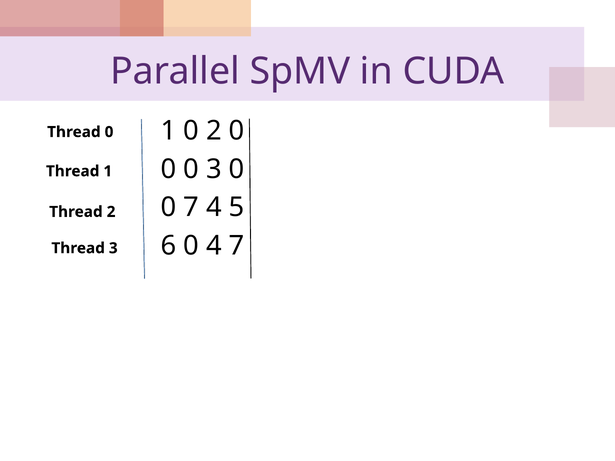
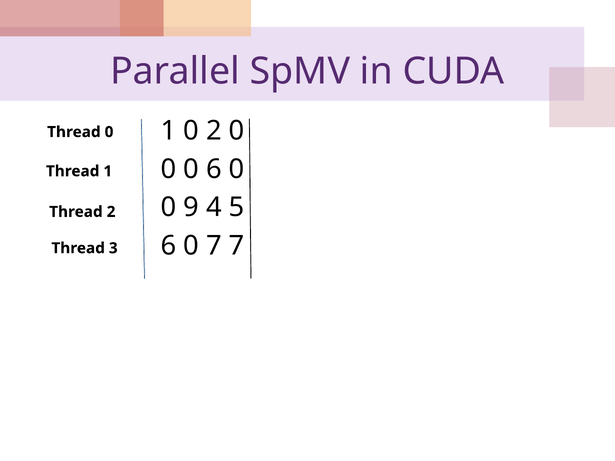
0 3: 3 -> 6
0 7: 7 -> 9
0 4: 4 -> 7
